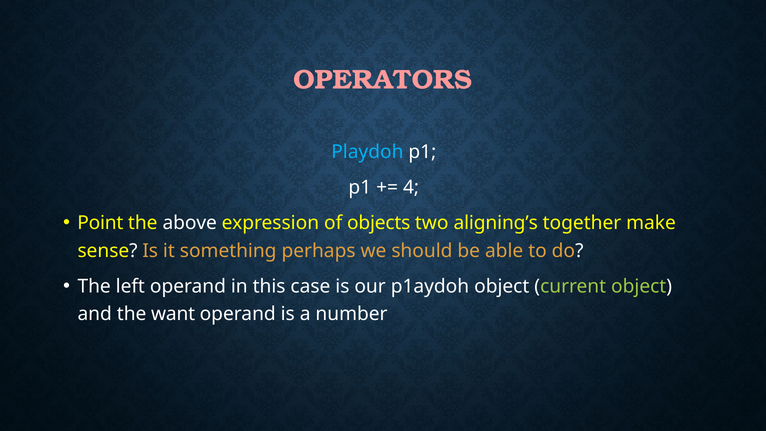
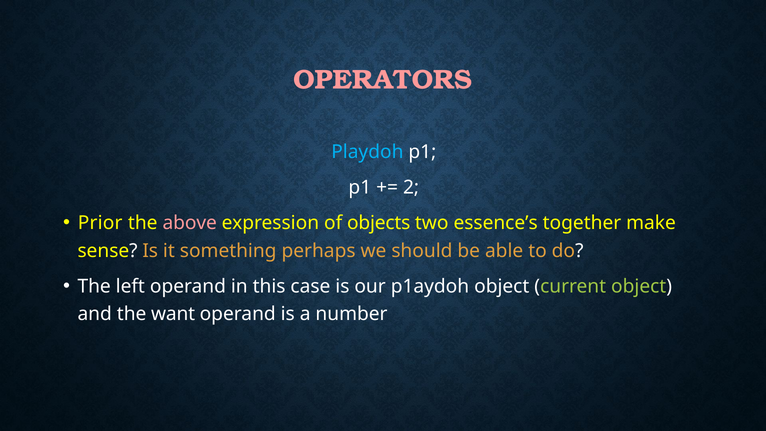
4: 4 -> 2
Point: Point -> Prior
above colour: white -> pink
aligning’s: aligning’s -> essence’s
